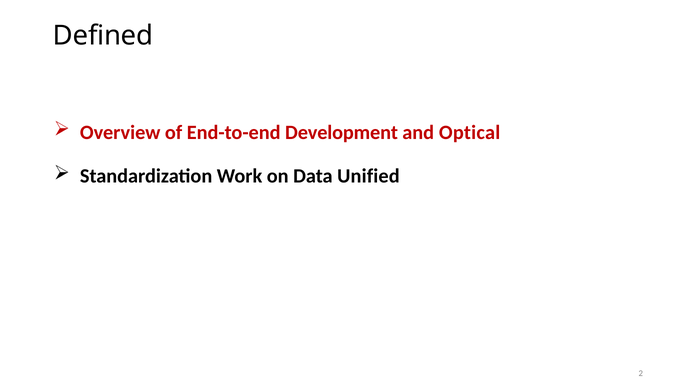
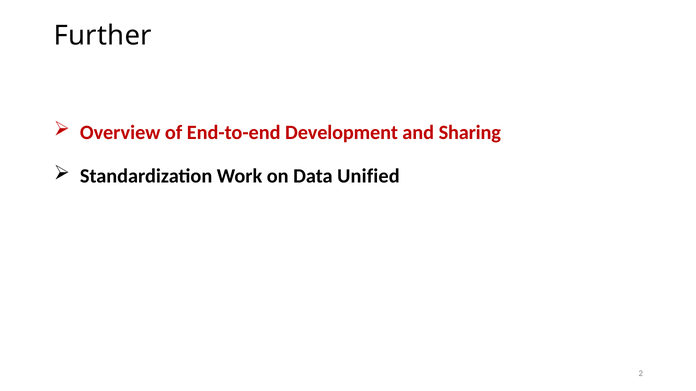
Defined: Defined -> Further
Optical: Optical -> Sharing
